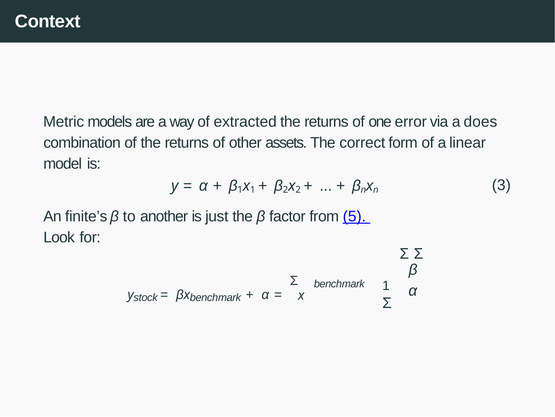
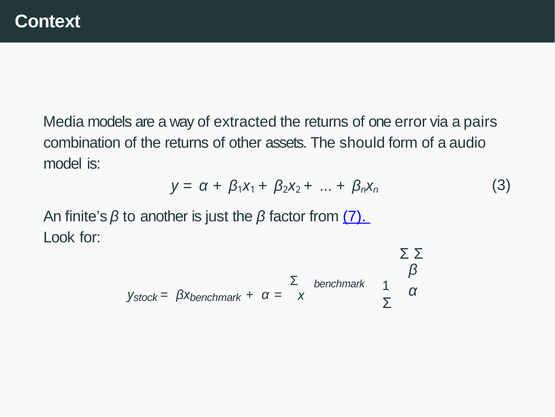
Metric: Metric -> Media
does: does -> pairs
correct: correct -> should
linear: linear -> audio
5: 5 -> 7
